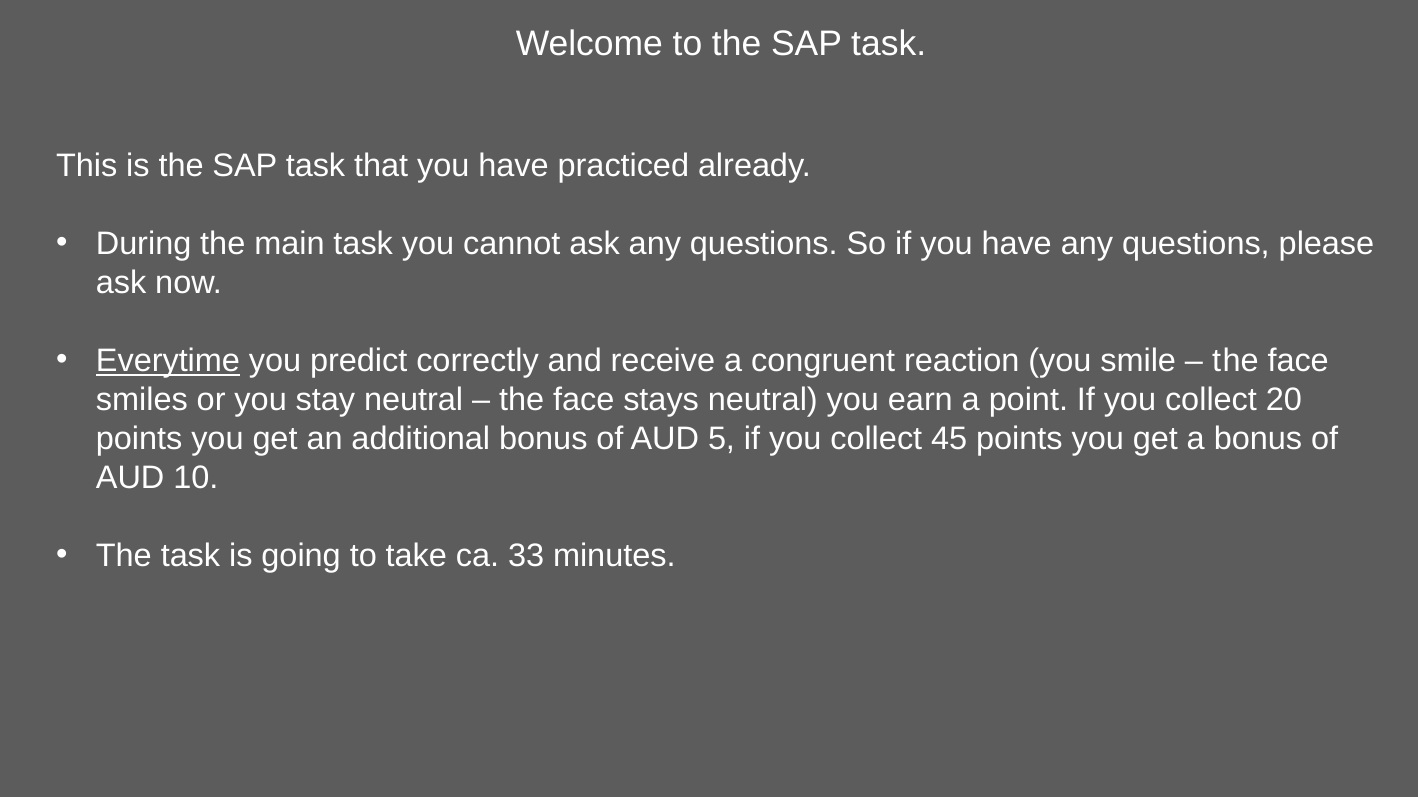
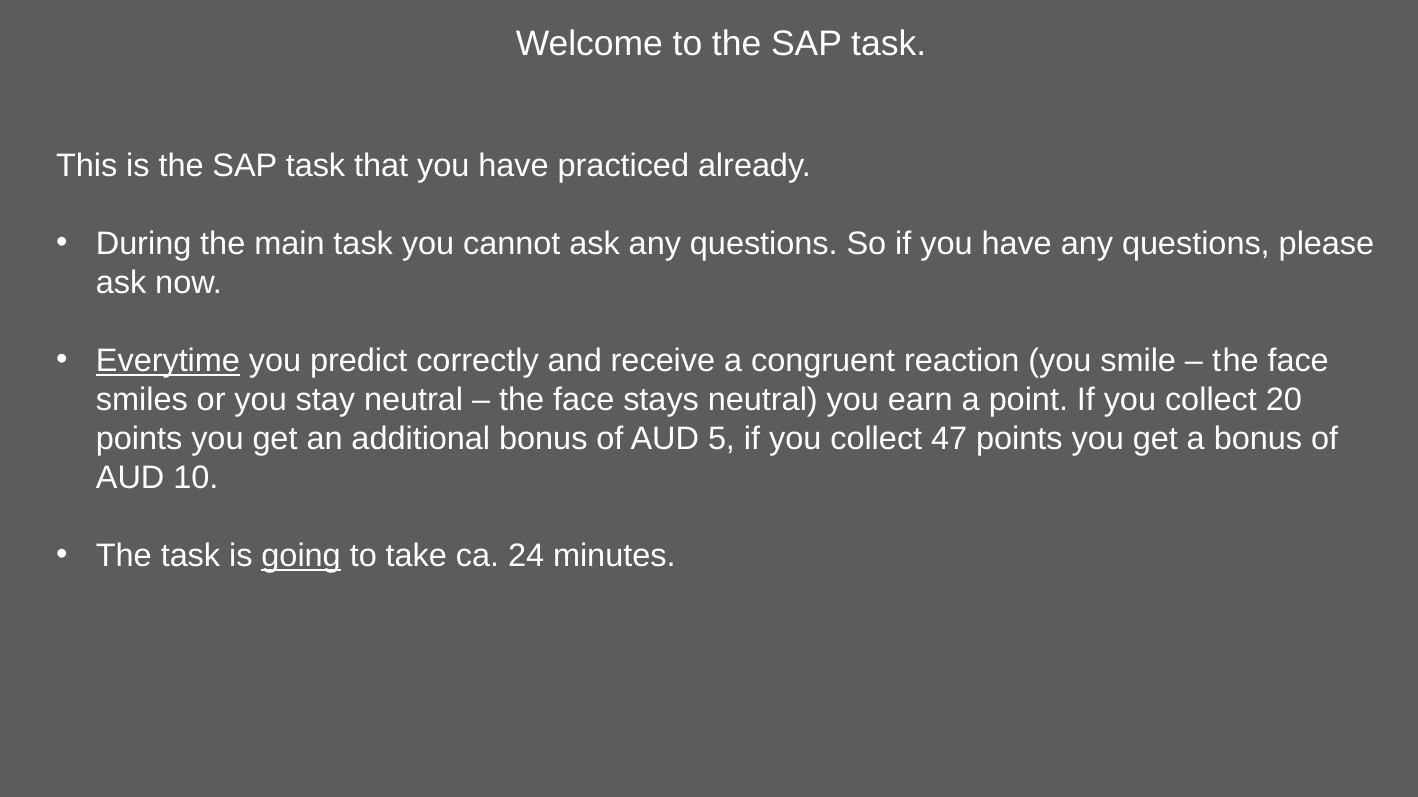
45: 45 -> 47
going underline: none -> present
33: 33 -> 24
